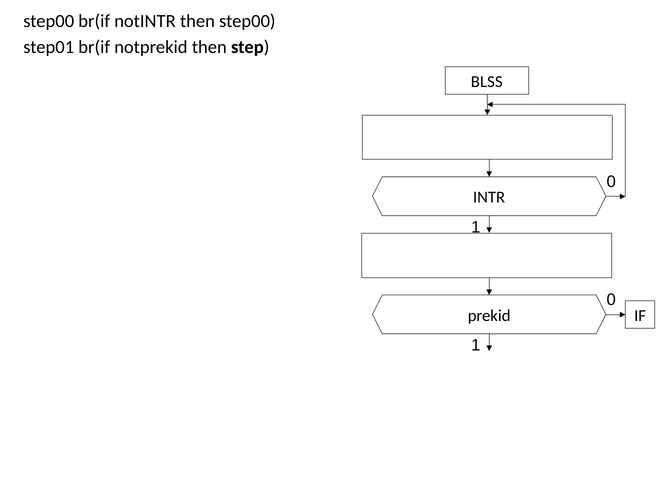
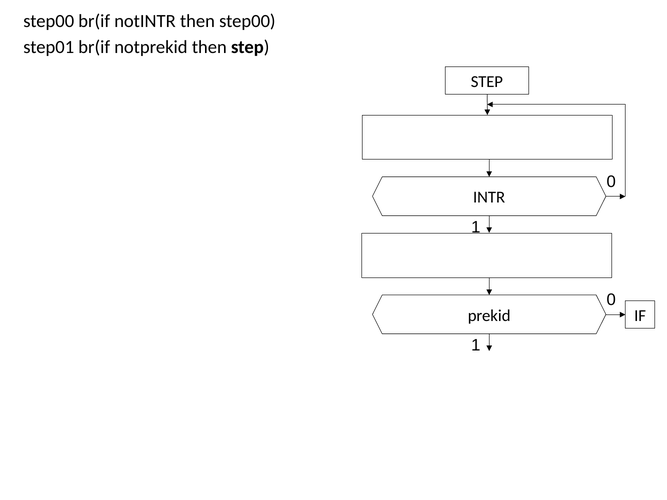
BLSS at (487, 82): BLSS -> STEP
